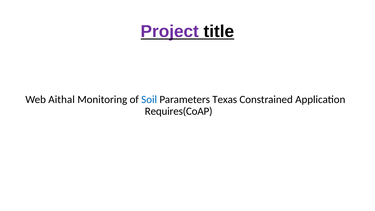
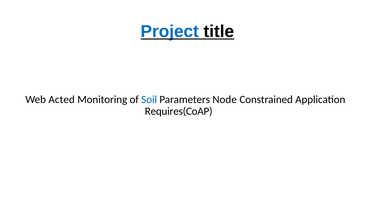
Project colour: purple -> blue
Aithal: Aithal -> Acted
Texas: Texas -> Node
